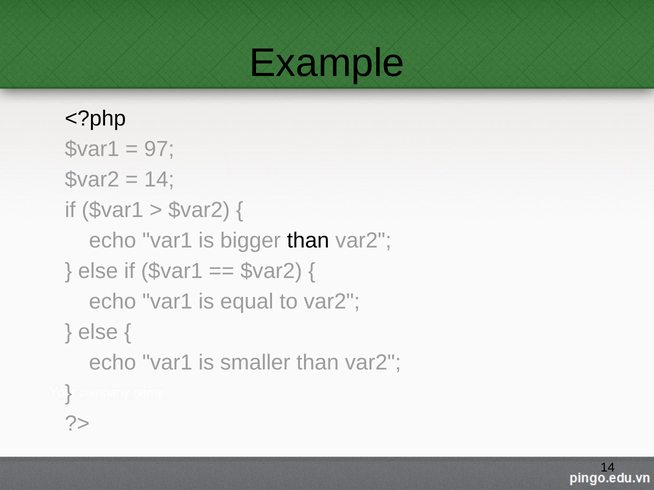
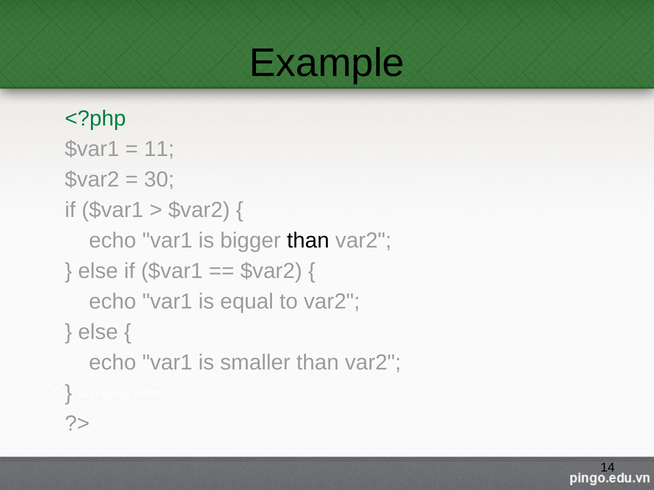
<?php colour: black -> green
97: 97 -> 11
14 at (159, 180): 14 -> 30
